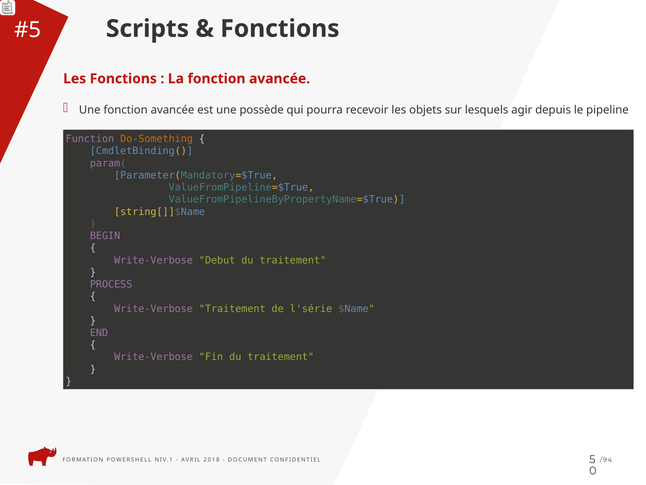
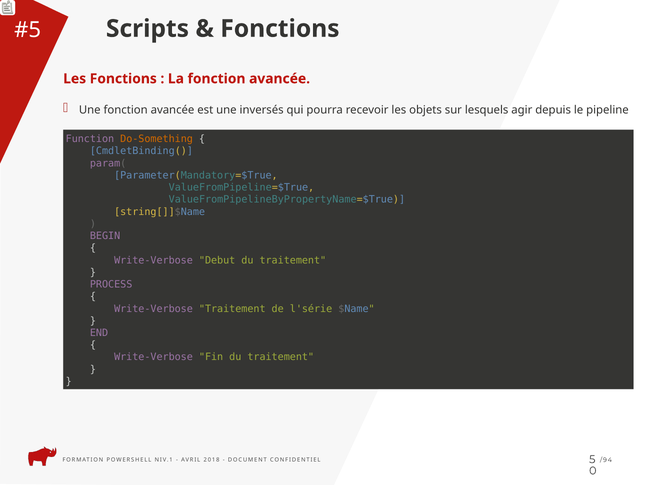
possède: possède -> inversés
